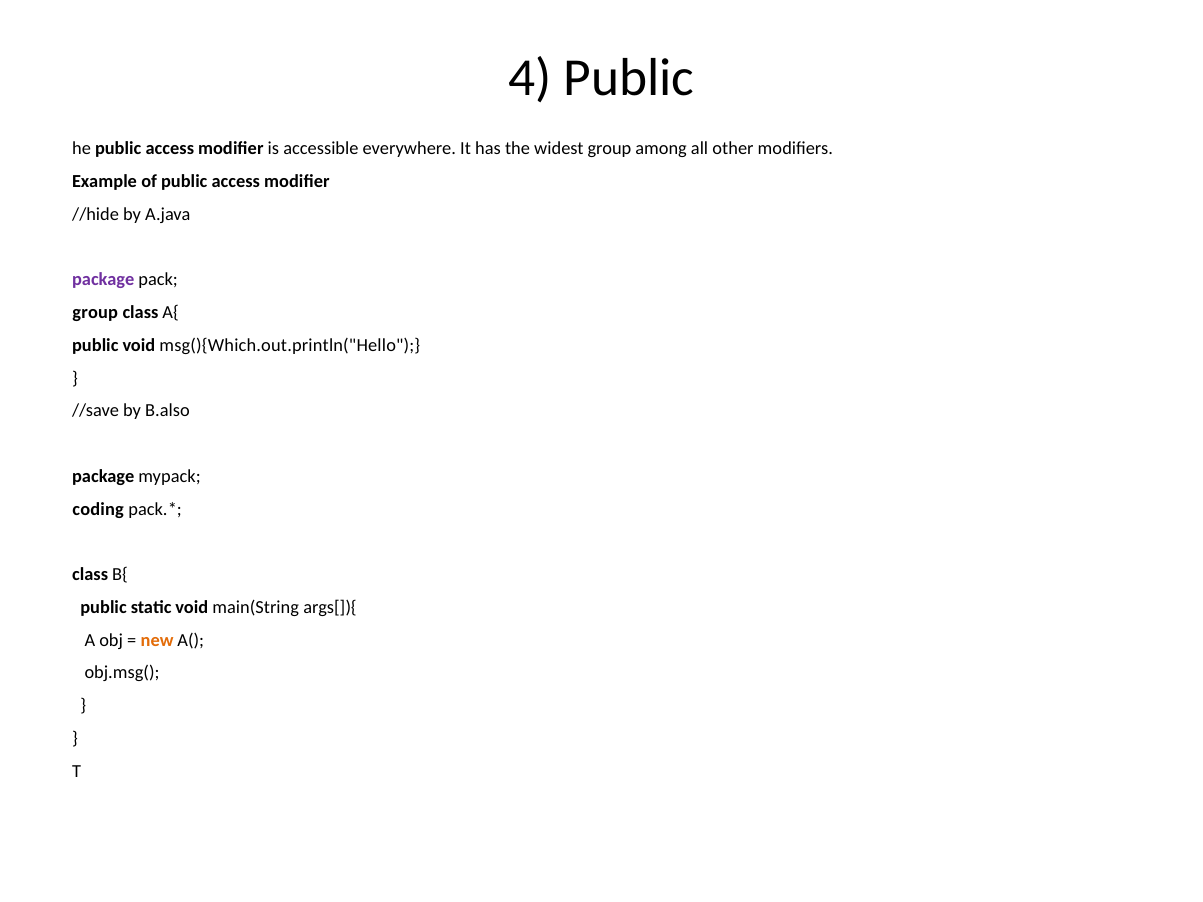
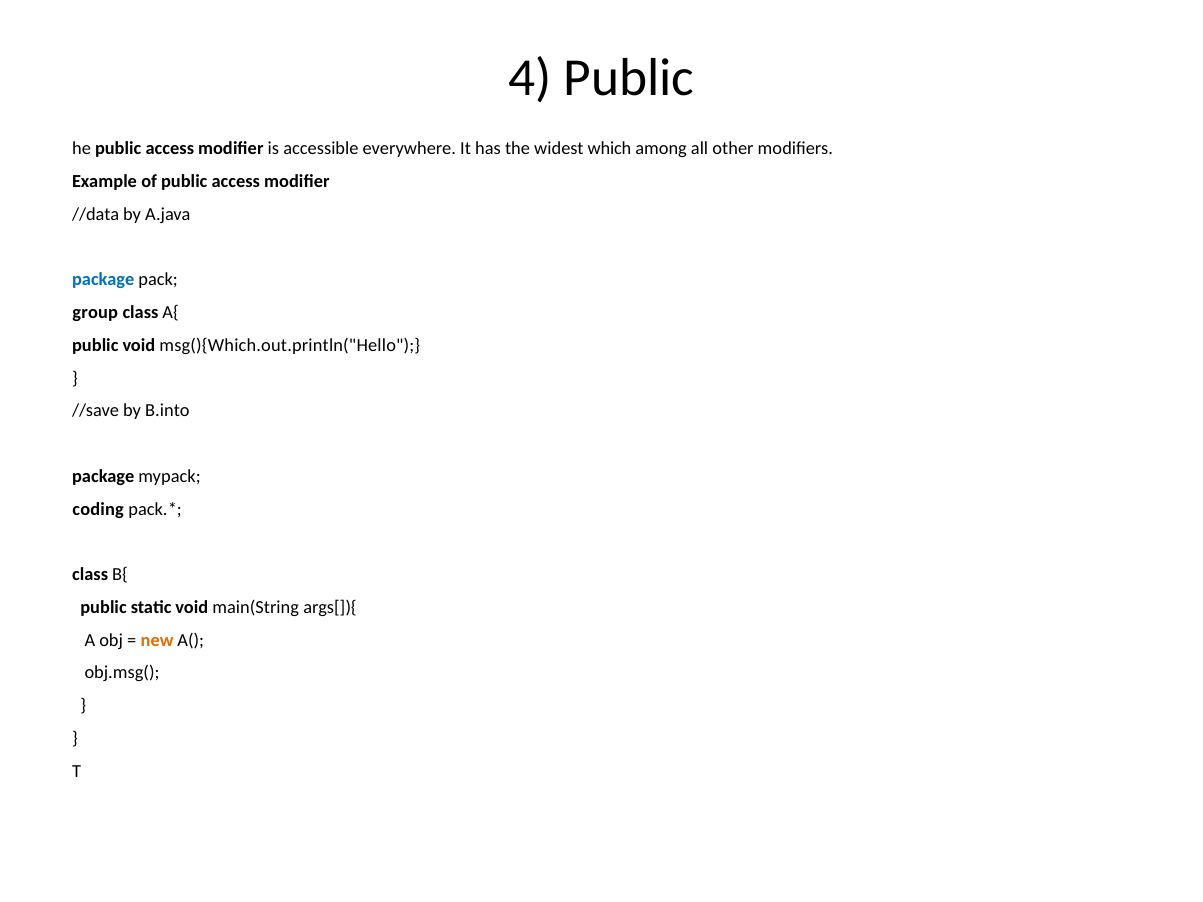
widest group: group -> which
//hide: //hide -> //data
package at (103, 280) colour: purple -> blue
B.also: B.also -> B.into
